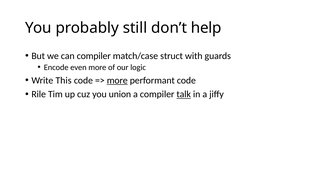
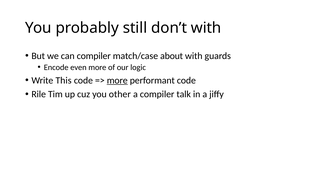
don’t help: help -> with
struct: struct -> about
union: union -> other
talk underline: present -> none
